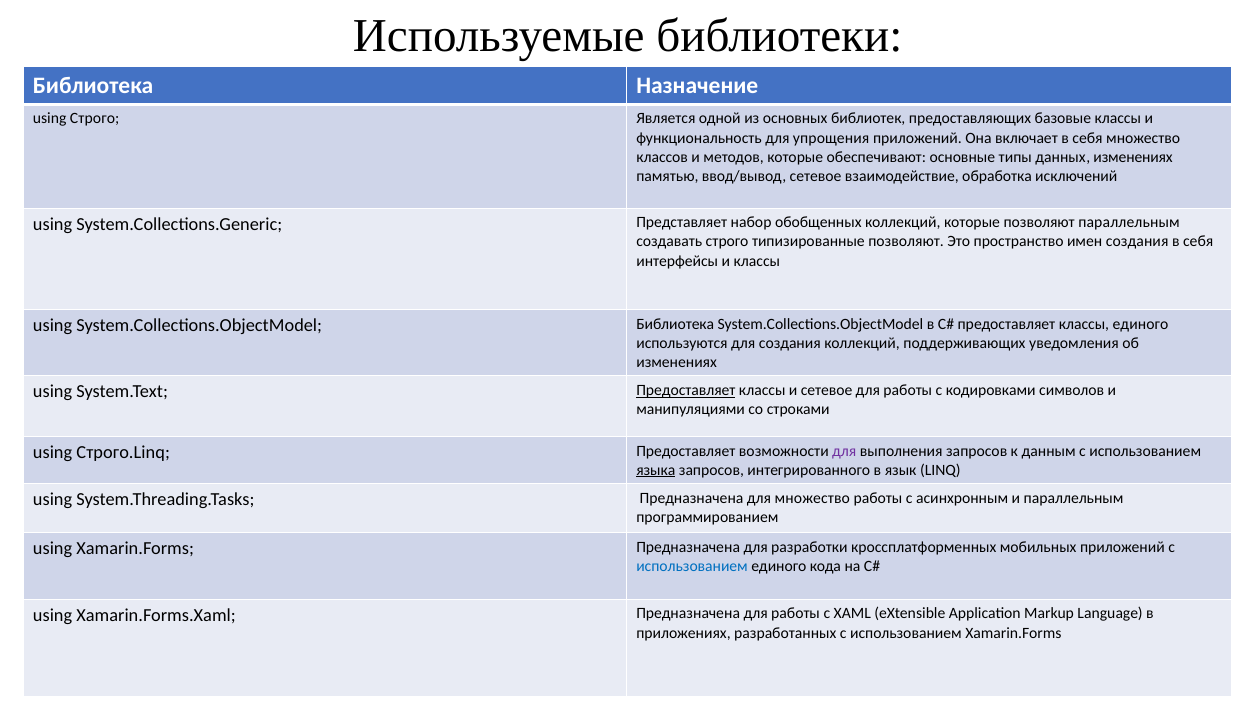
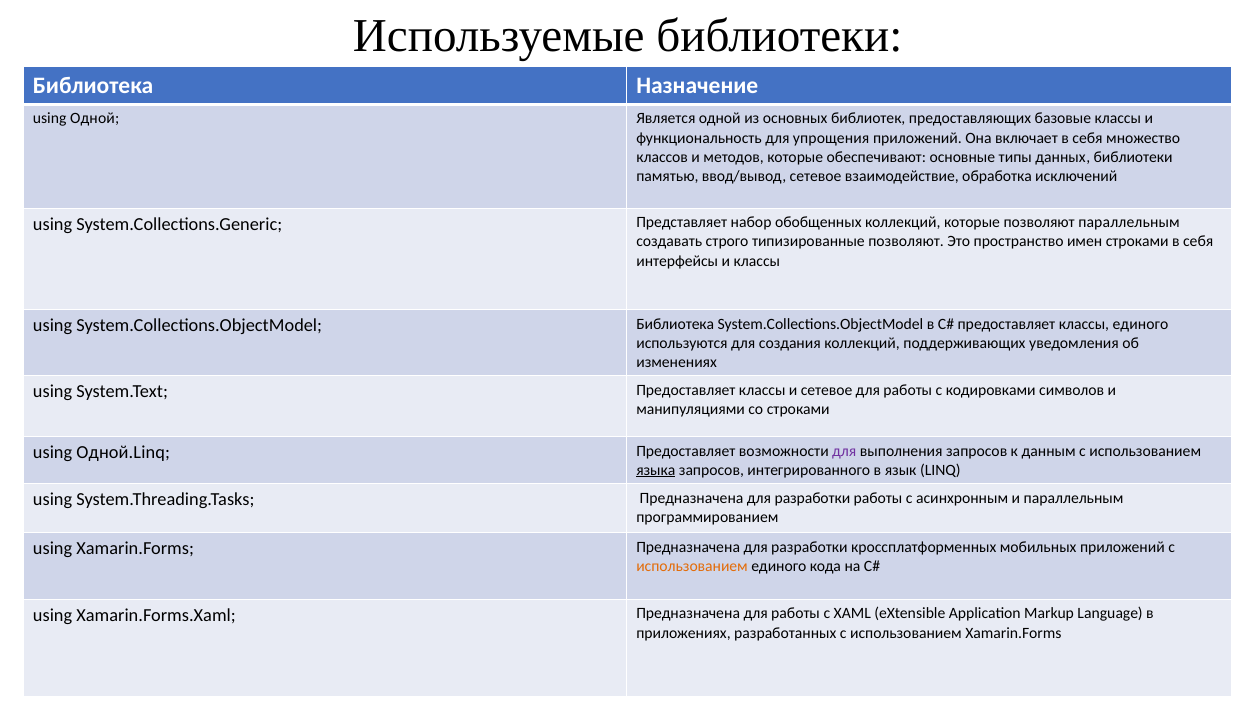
using Строго: Строго -> Одной
данных изменениях: изменениях -> библиотеки
имен создания: создания -> строками
Предоставляет at (686, 390) underline: present -> none
Строго.Linq: Строго.Linq -> Одной.Linq
System.Threading.Tasks Предназначена для множество: множество -> разработки
использованием at (692, 566) colour: blue -> orange
